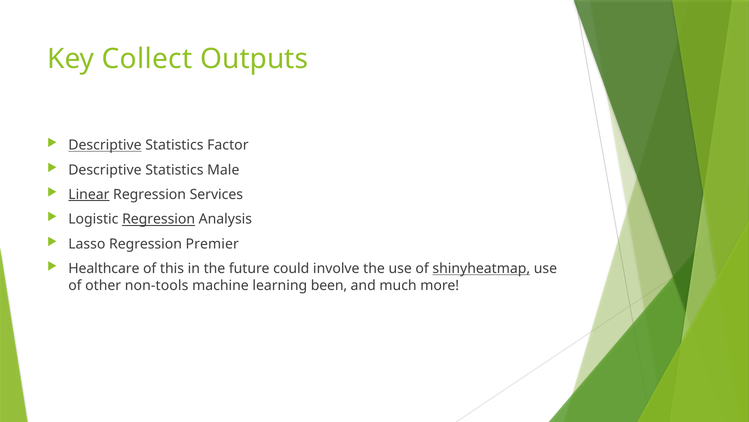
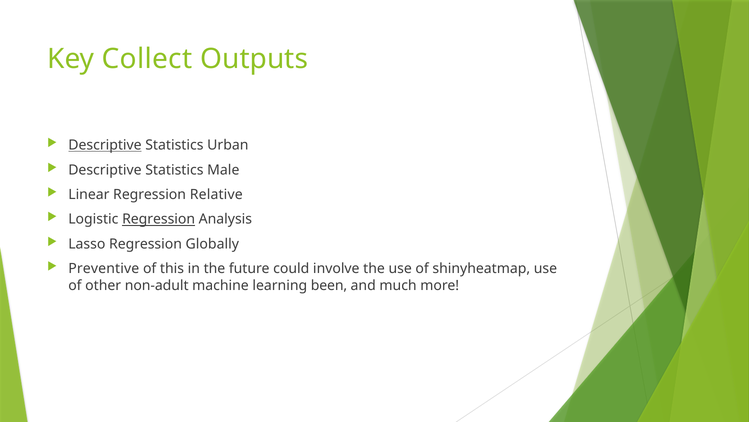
Factor: Factor -> Urban
Linear underline: present -> none
Services: Services -> Relative
Premier: Premier -> Globally
Healthcare: Healthcare -> Preventive
shinyheatmap underline: present -> none
non-tools: non-tools -> non-adult
